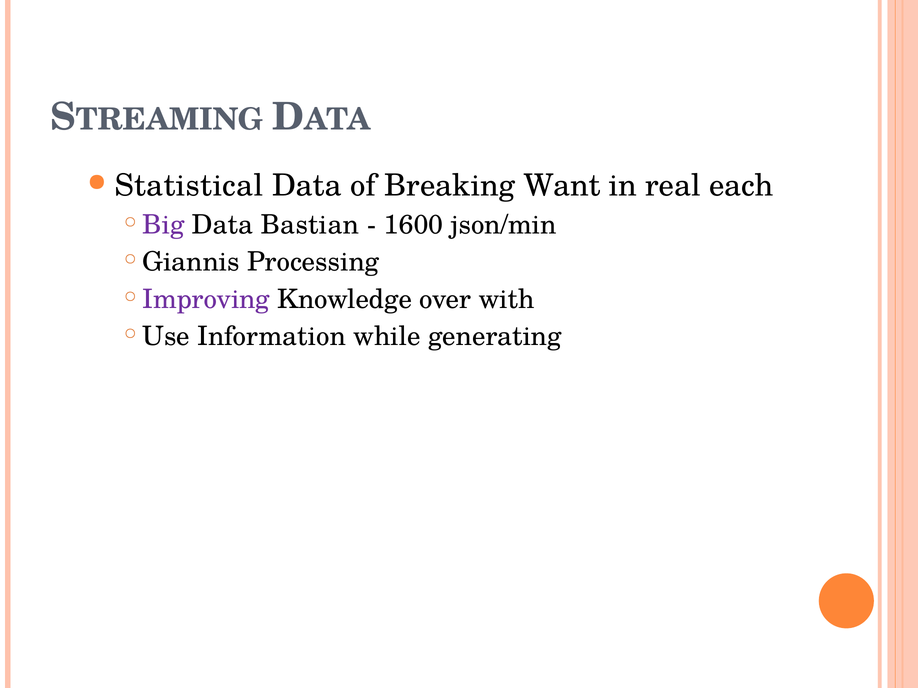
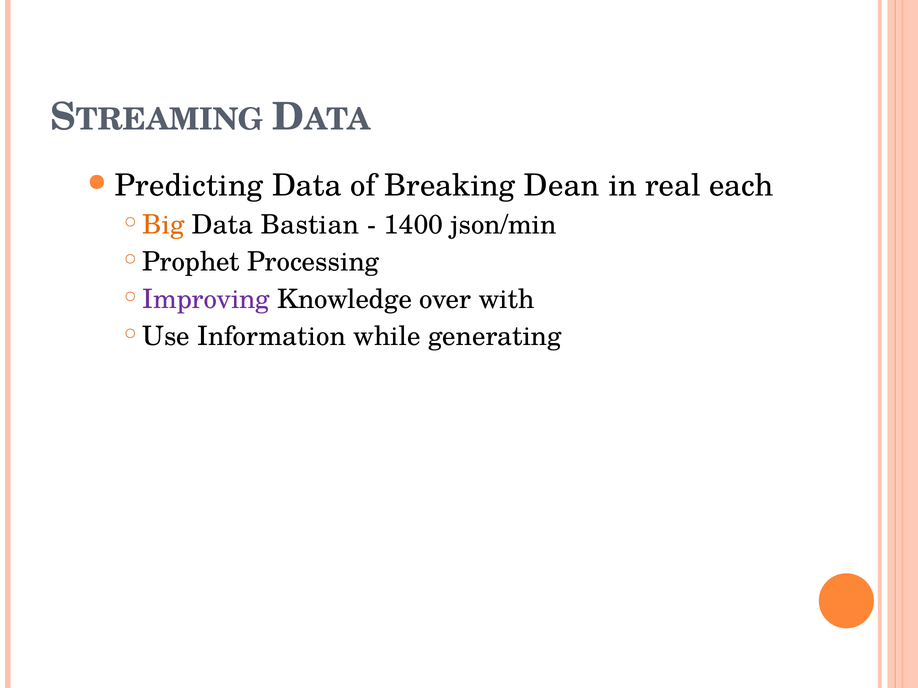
Statistical: Statistical -> Predicting
Want: Want -> Dean
Big colour: purple -> orange
1600: 1600 -> 1400
Giannis: Giannis -> Prophet
